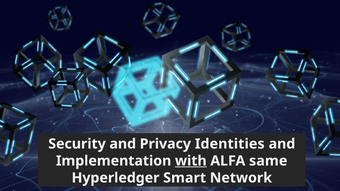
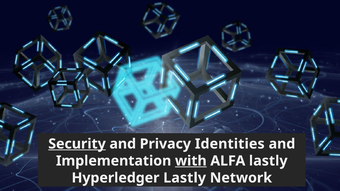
Security underline: none -> present
ALFA same: same -> lastly
Hyperledger Smart: Smart -> Lastly
